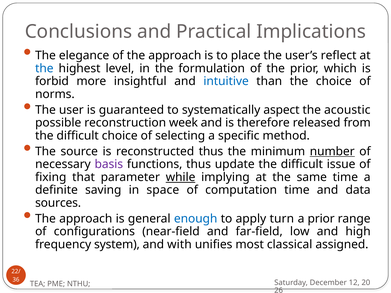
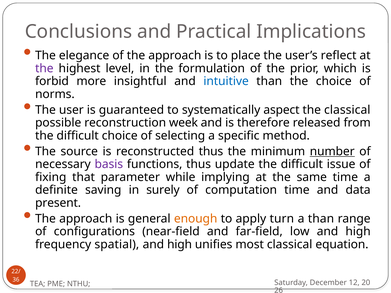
the at (44, 68) colour: blue -> purple
the acoustic: acoustic -> classical
while underline: present -> none
space: space -> surely
sources: sources -> present
enough colour: blue -> orange
a prior: prior -> than
system: system -> spatial
with at (179, 245): with -> high
assigned: assigned -> equation
